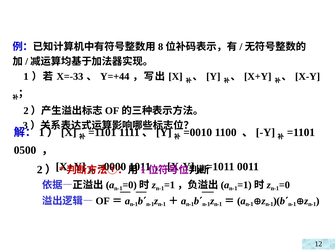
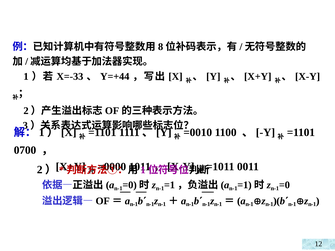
0500: 0500 -> 0700
